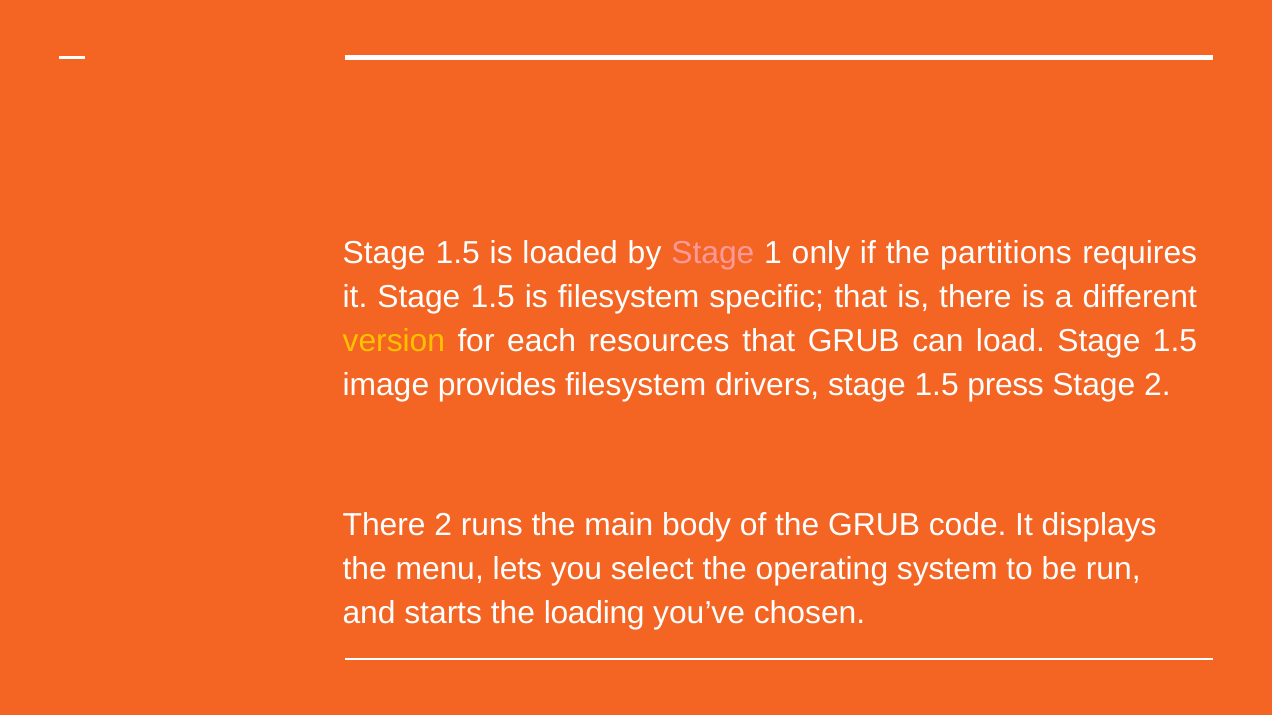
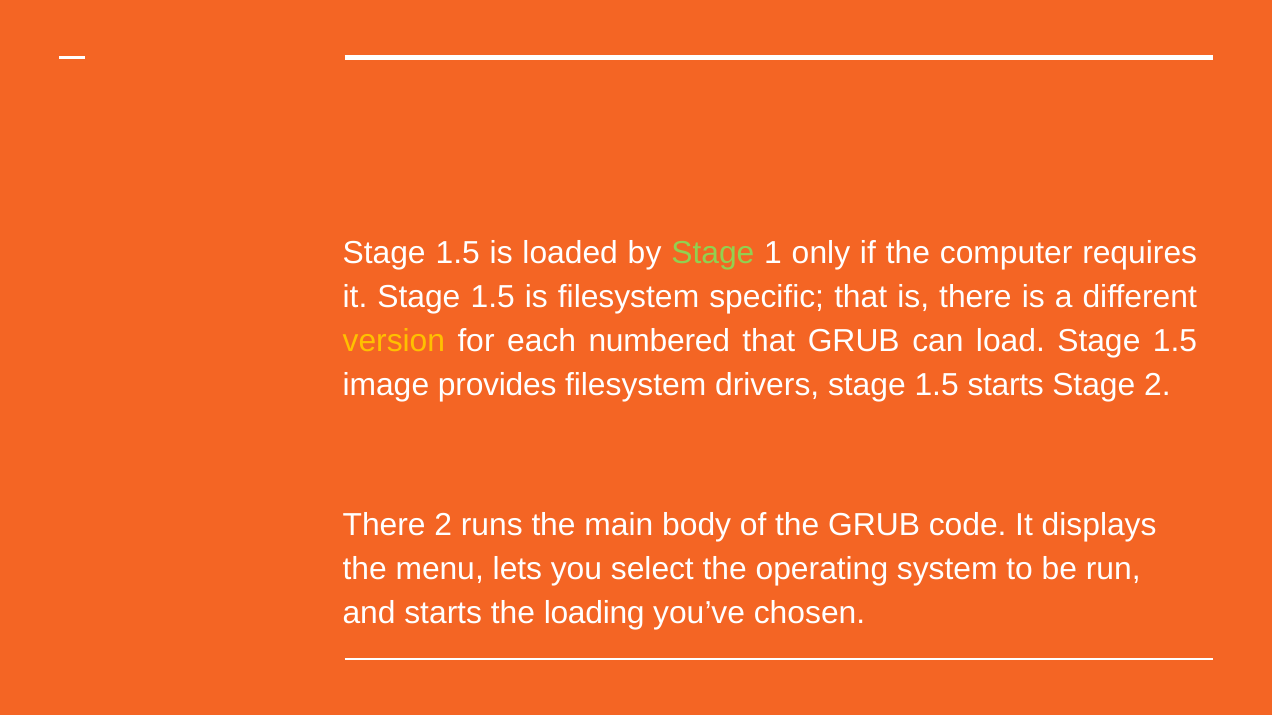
Stage at (713, 253) colour: pink -> light green
partitions: partitions -> computer
resources: resources -> numbered
1.5 press: press -> starts
